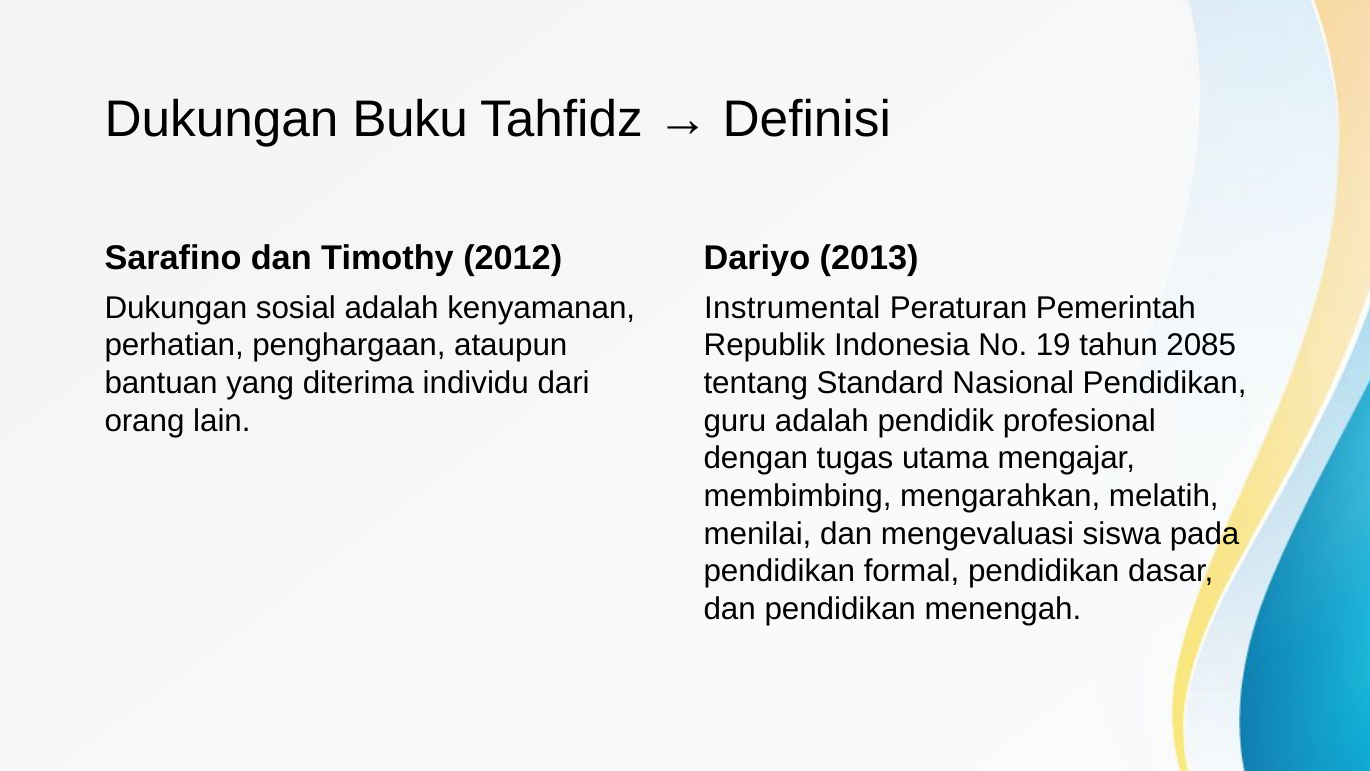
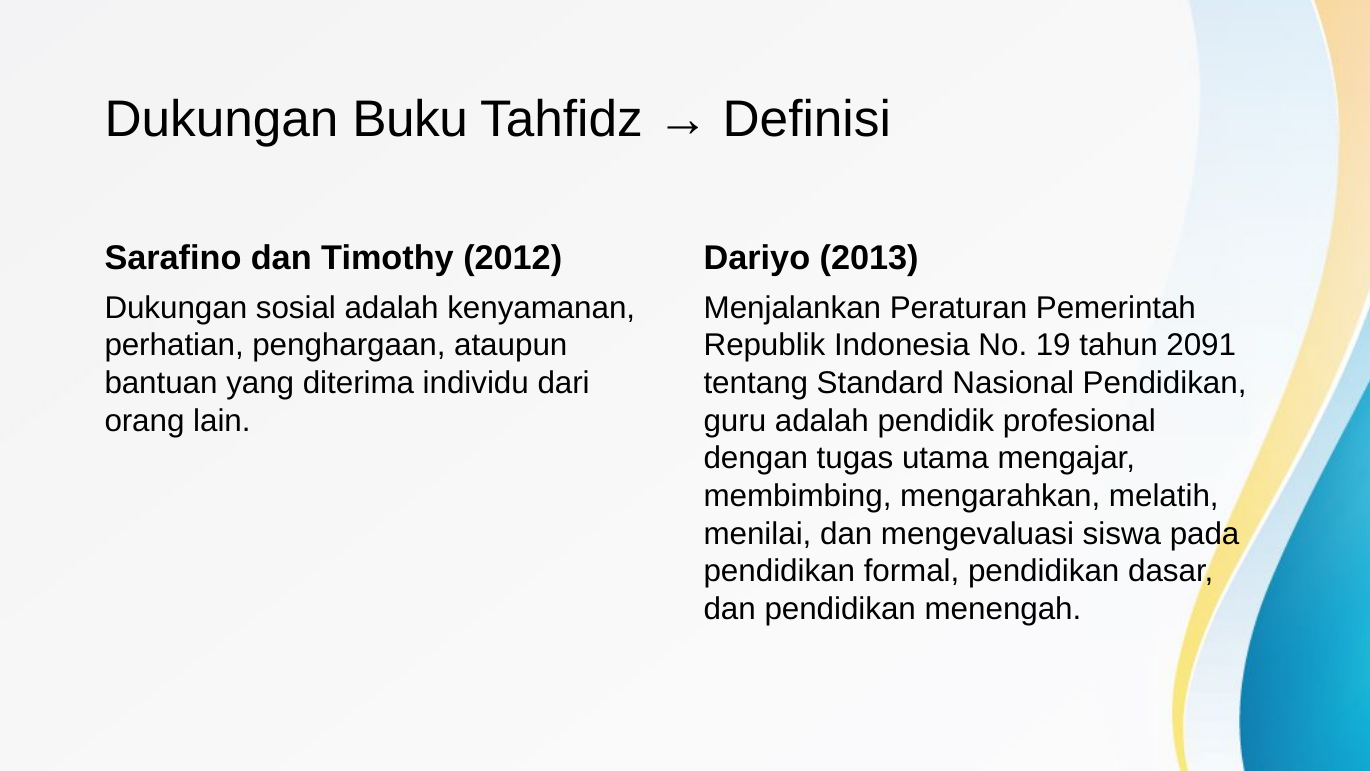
Instrumental: Instrumental -> Menjalankan
2085: 2085 -> 2091
